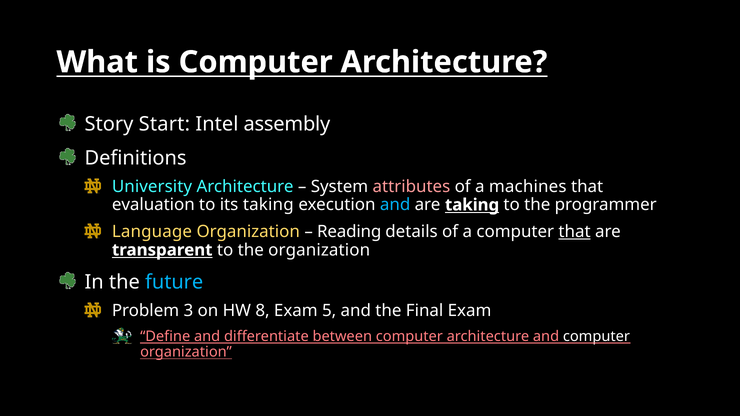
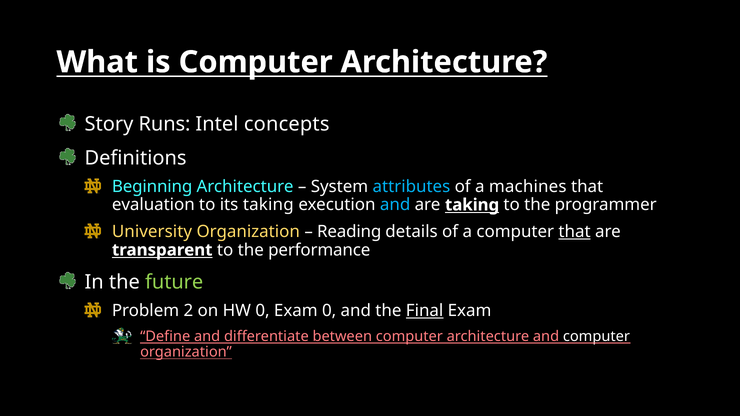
Start: Start -> Runs
assembly: assembly -> concepts
University: University -> Beginning
attributes colour: pink -> light blue
Language: Language -> University
the organization: organization -> performance
future colour: light blue -> light green
3: 3 -> 2
HW 8: 8 -> 0
Exam 5: 5 -> 0
Final underline: none -> present
